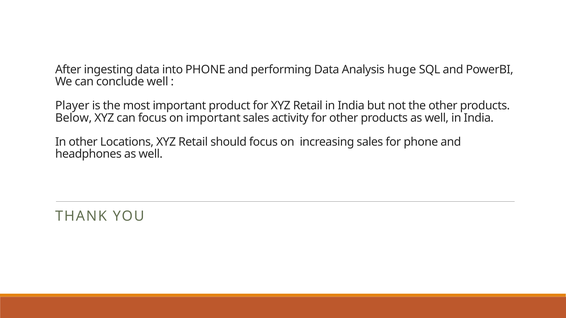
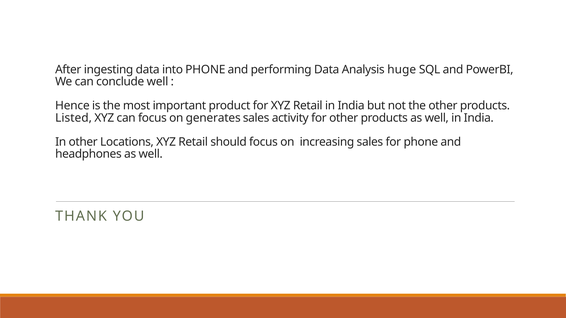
Player: Player -> Hence
Below: Below -> Listed
on important: important -> generates
